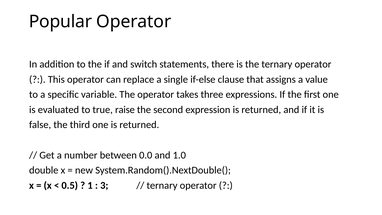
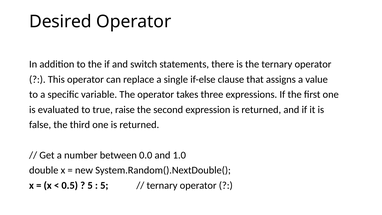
Popular: Popular -> Desired
1 at (90, 185): 1 -> 5
3 at (104, 185): 3 -> 5
